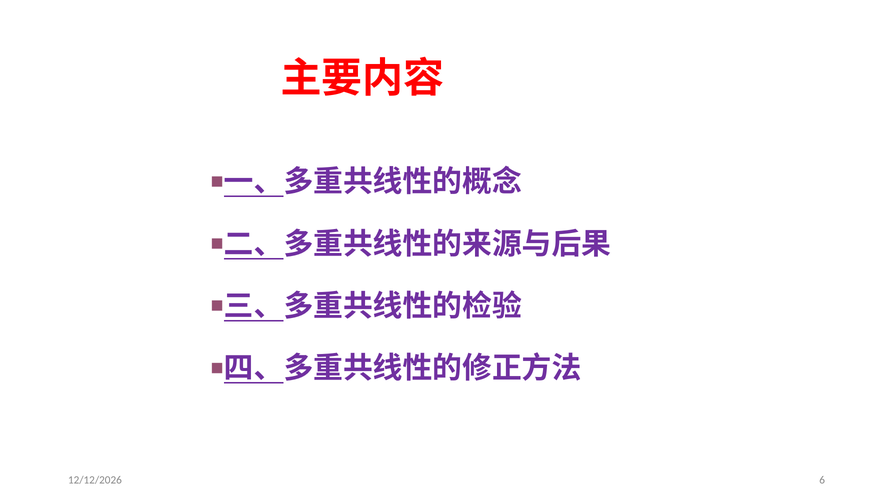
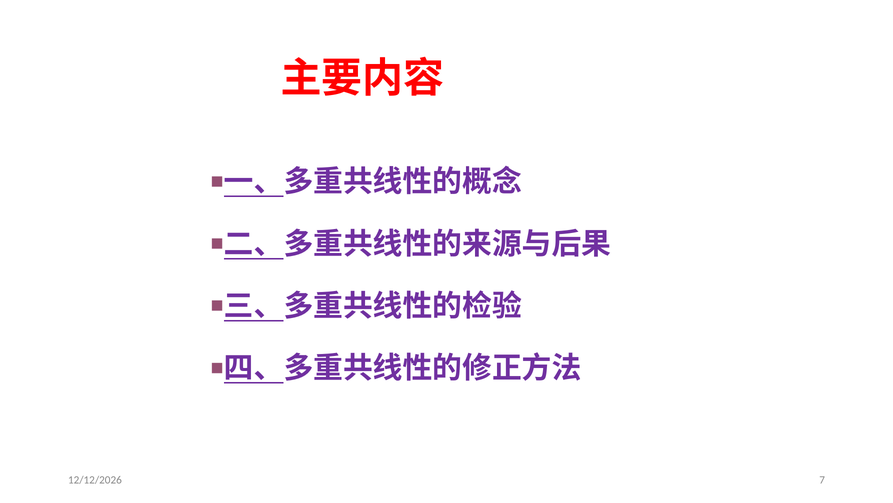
6: 6 -> 7
